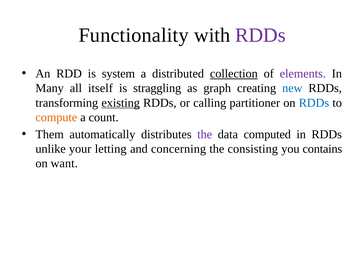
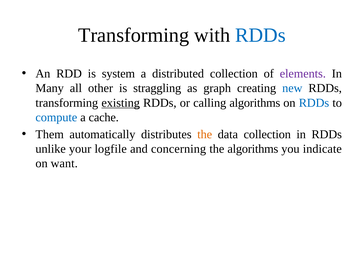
Functionality at (134, 35): Functionality -> Transforming
RDDs at (260, 35) colour: purple -> blue
collection at (234, 74) underline: present -> none
itself: itself -> other
calling partitioner: partitioner -> algorithms
compute colour: orange -> blue
count: count -> cache
the at (205, 134) colour: purple -> orange
data computed: computed -> collection
letting: letting -> logfile
the consisting: consisting -> algorithms
contains: contains -> indicate
